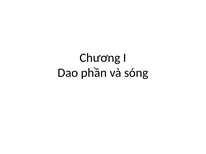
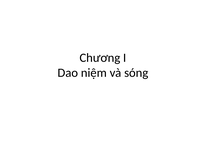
phần: phần -> niệm
